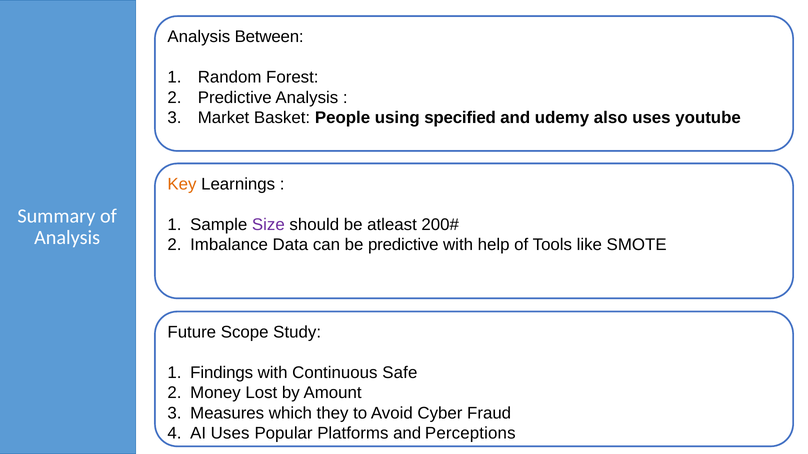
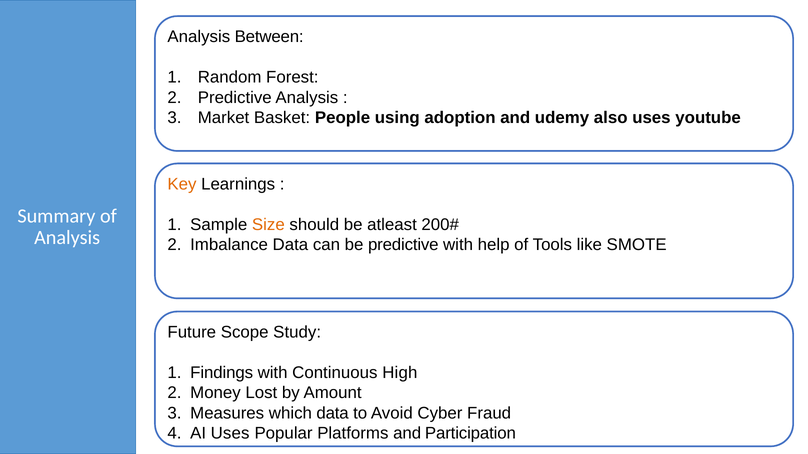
specified: specified -> adoption
Size colour: purple -> orange
Safe: Safe -> High
which they: they -> data
Perceptions: Perceptions -> Participation
